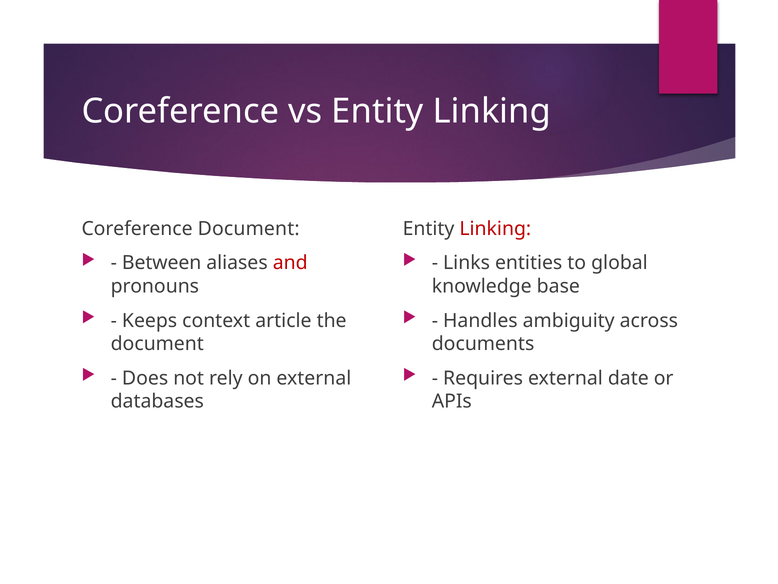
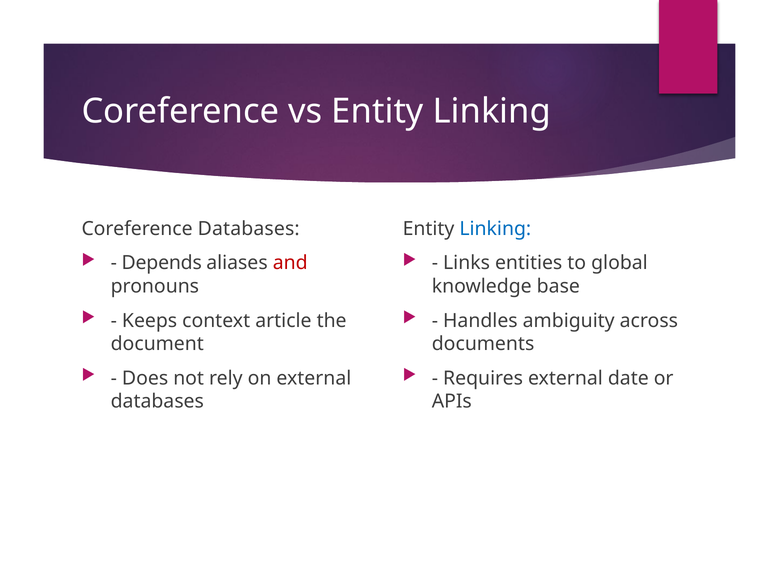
Coreference Document: Document -> Databases
Linking at (495, 229) colour: red -> blue
Between: Between -> Depends
